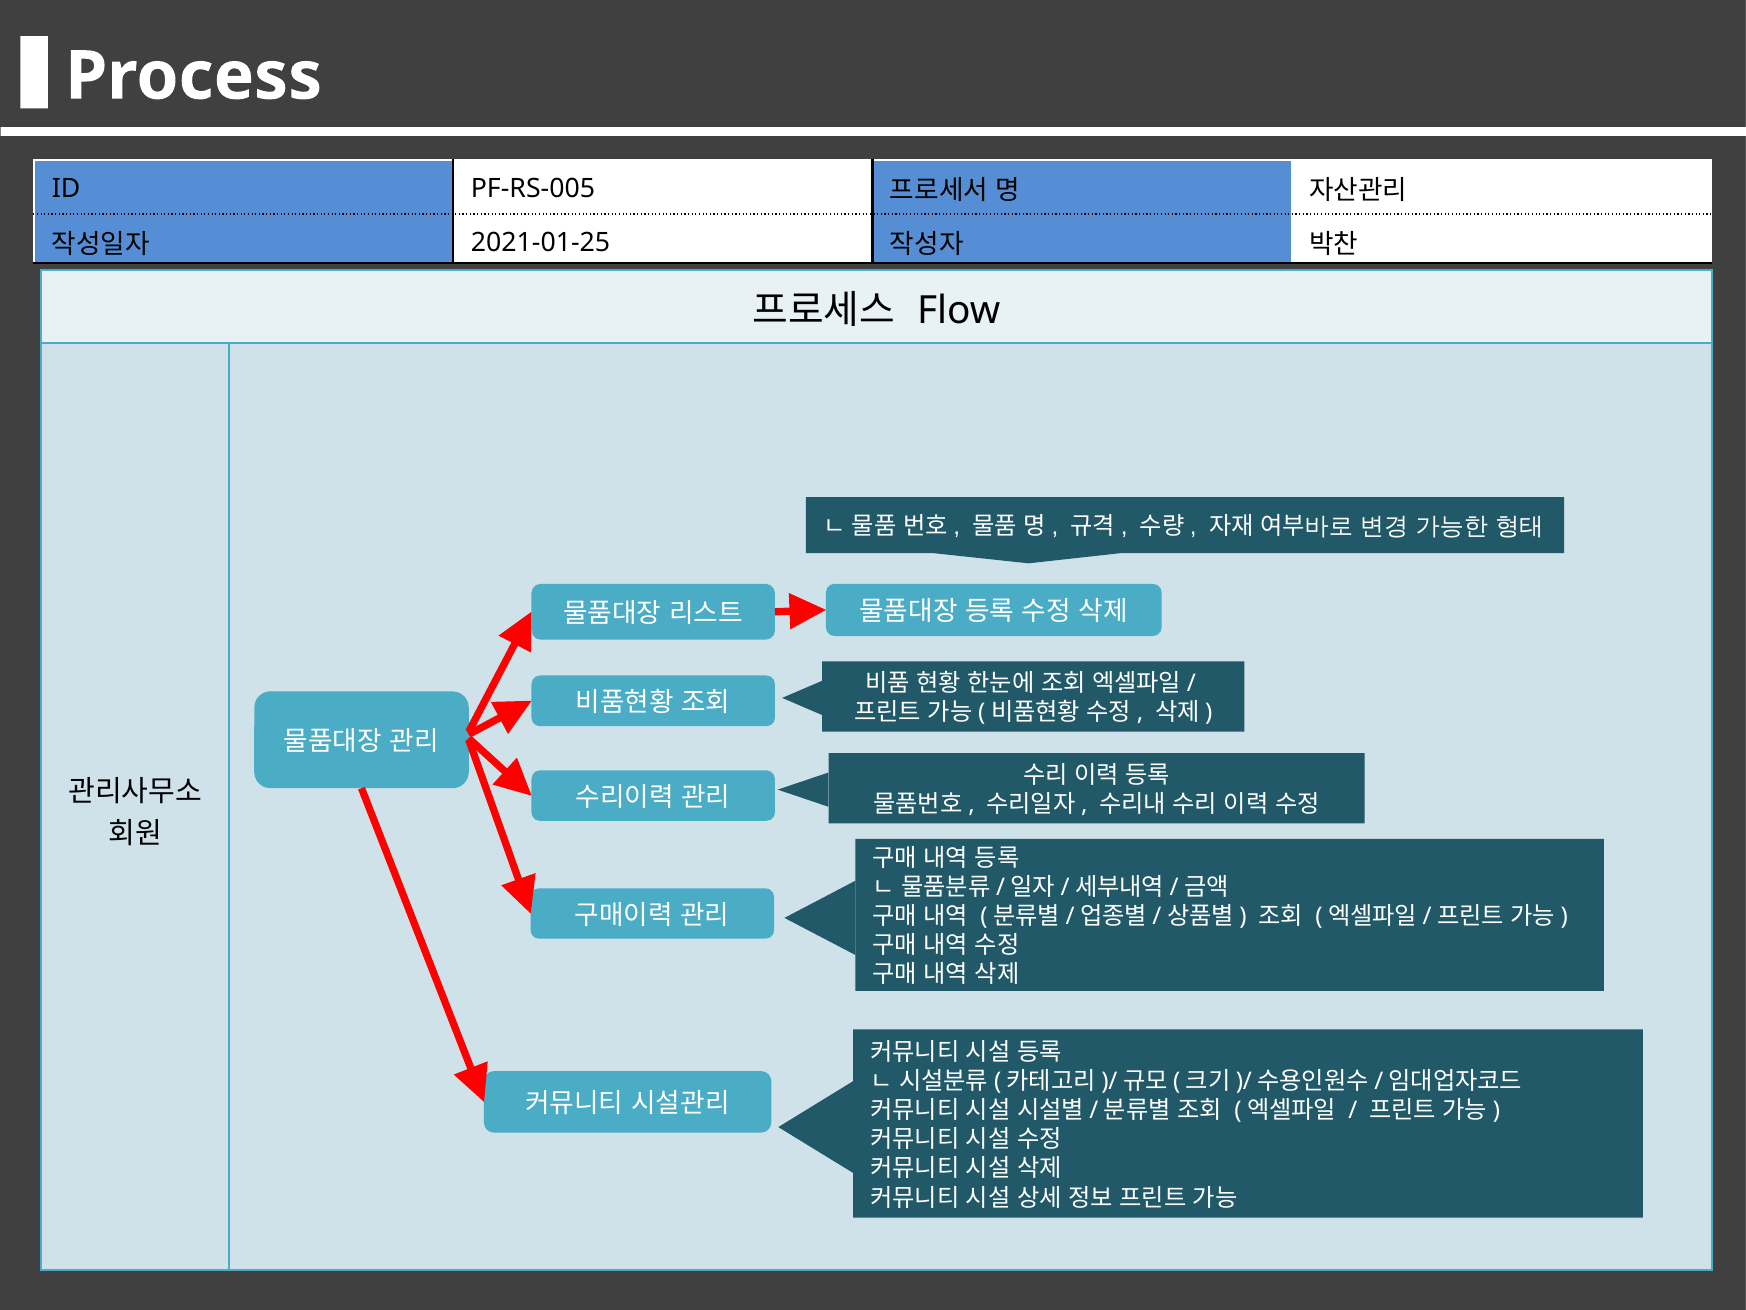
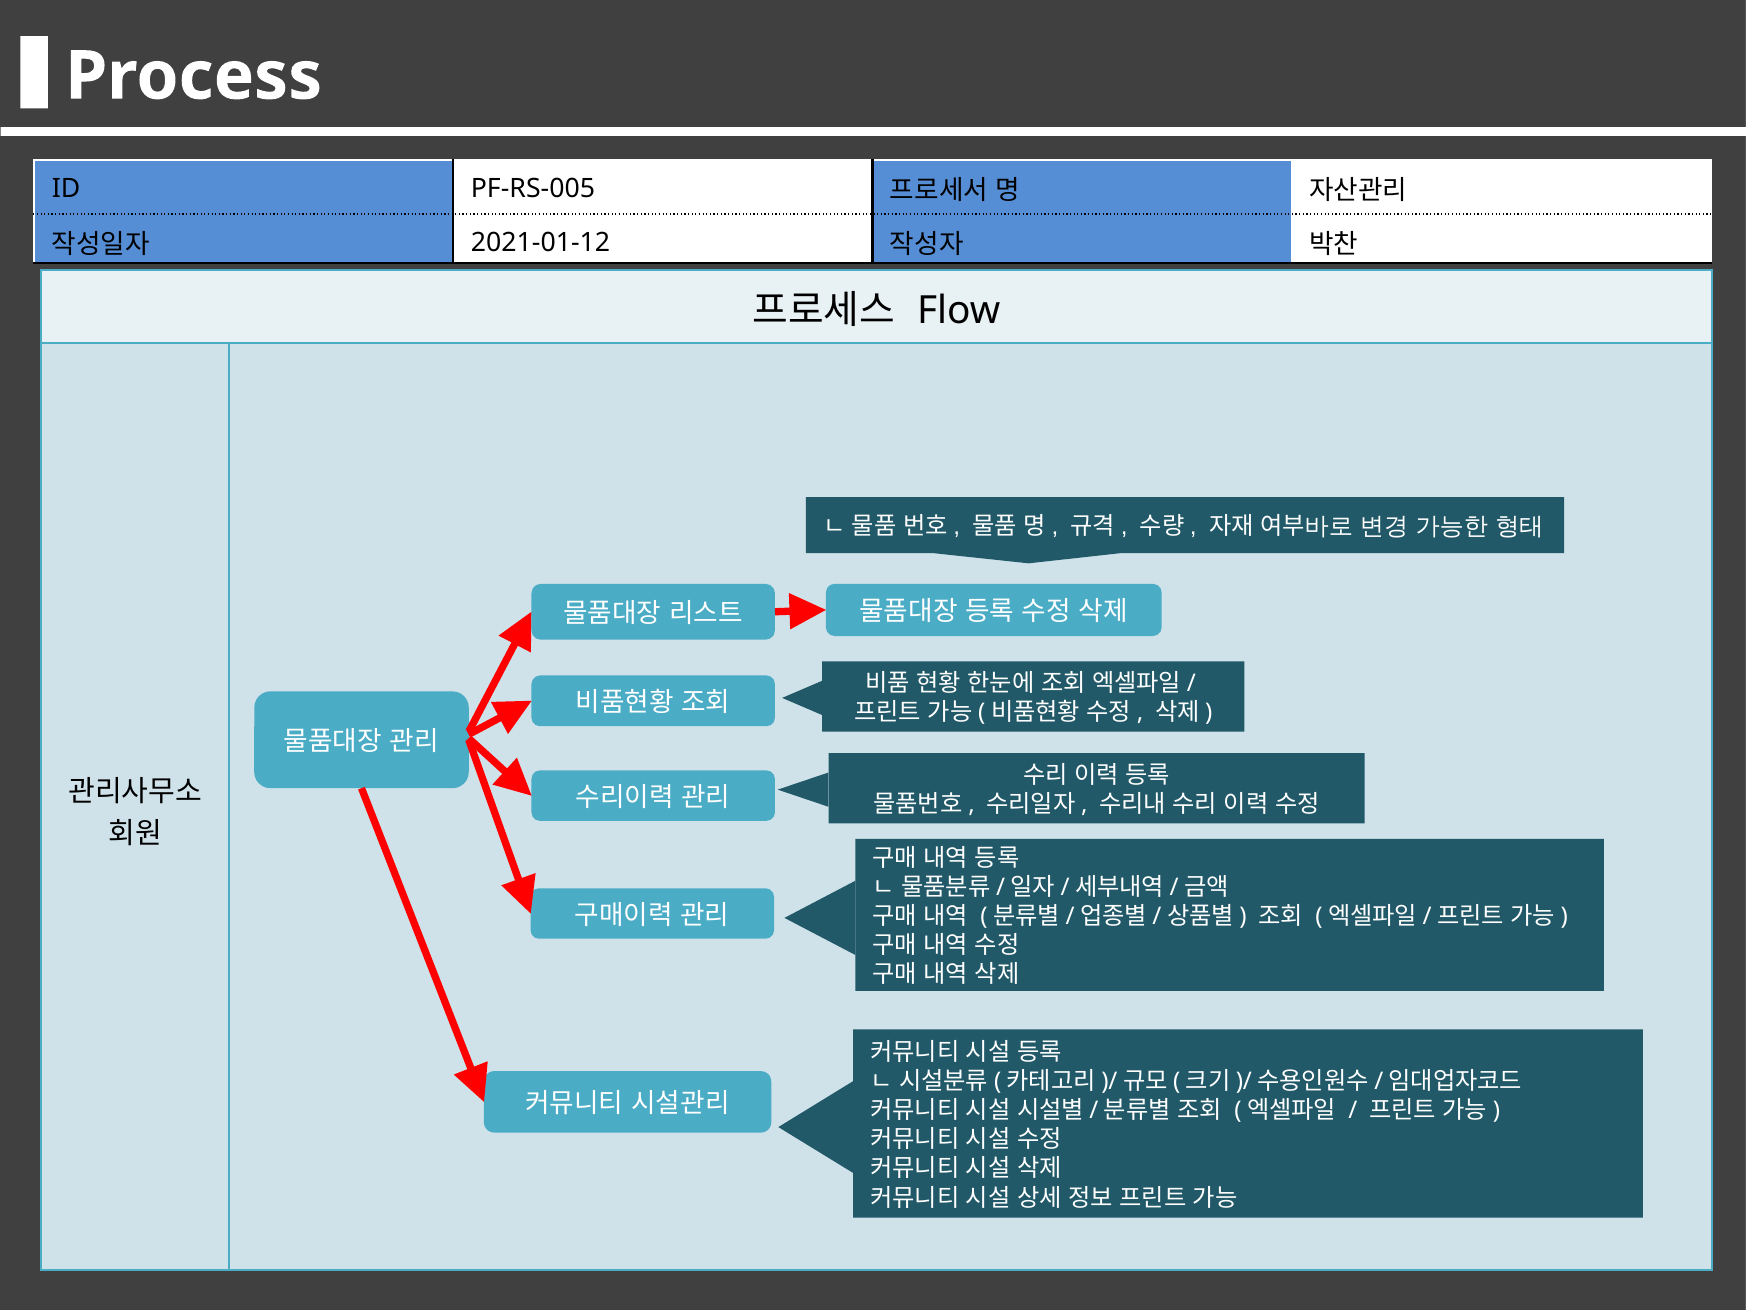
2021-01-25: 2021-01-25 -> 2021-01-12
